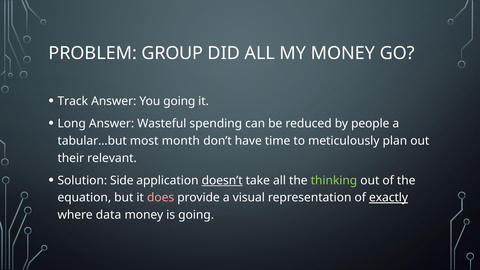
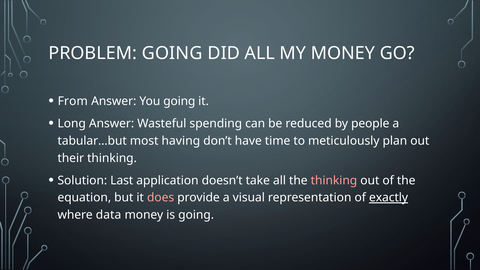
PROBLEM GROUP: GROUP -> GOING
Track: Track -> From
month: month -> having
their relevant: relevant -> thinking
Side: Side -> Last
doesn’t underline: present -> none
thinking at (334, 180) colour: light green -> pink
